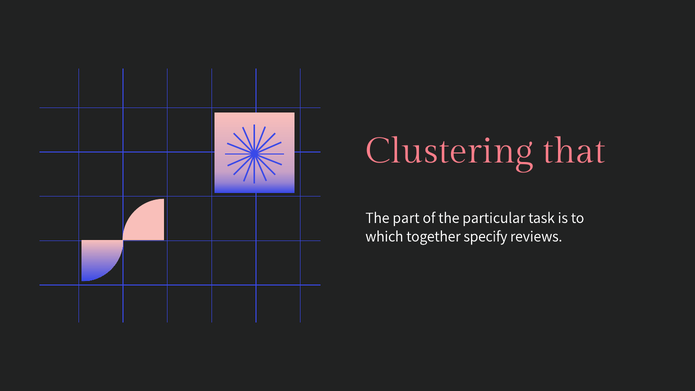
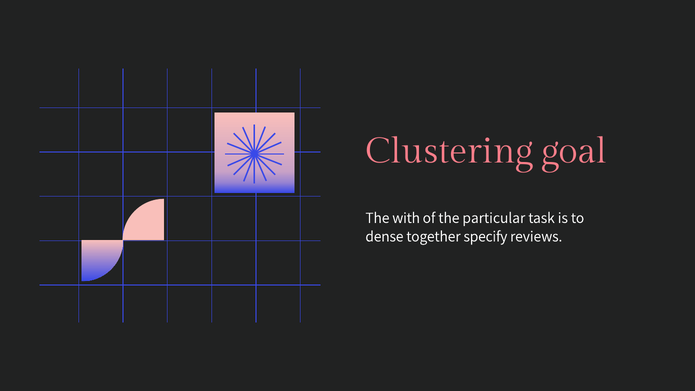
that: that -> goal
part: part -> with
which: which -> dense
